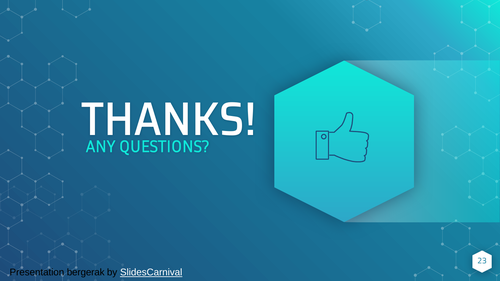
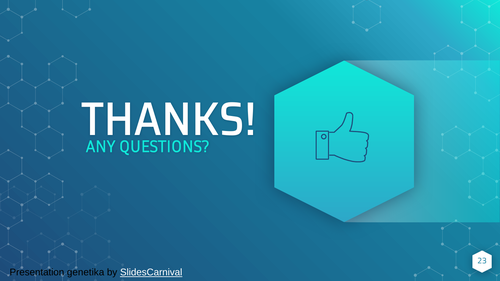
bergerak: bergerak -> genetika
